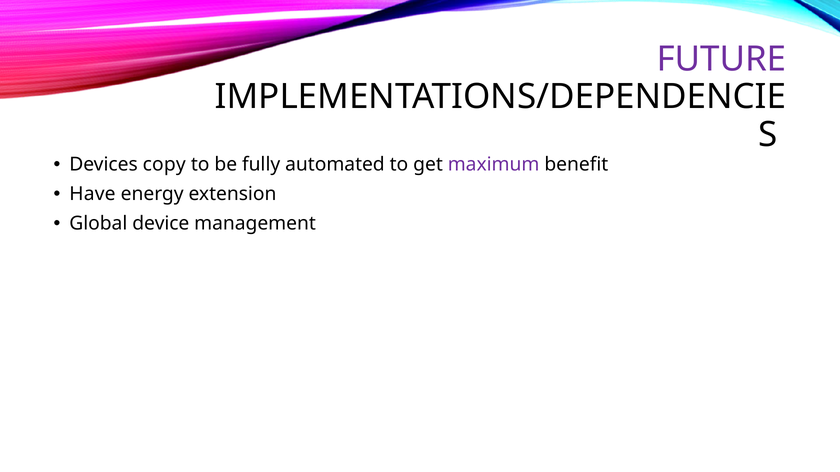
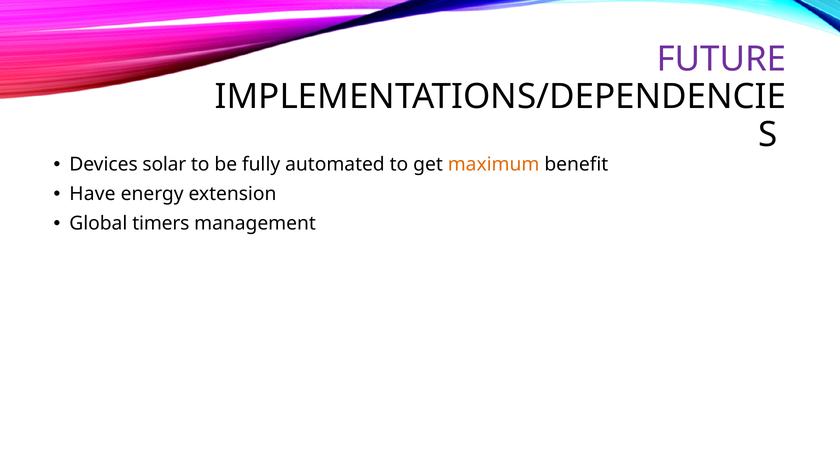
copy: copy -> solar
maximum colour: purple -> orange
device: device -> timers
